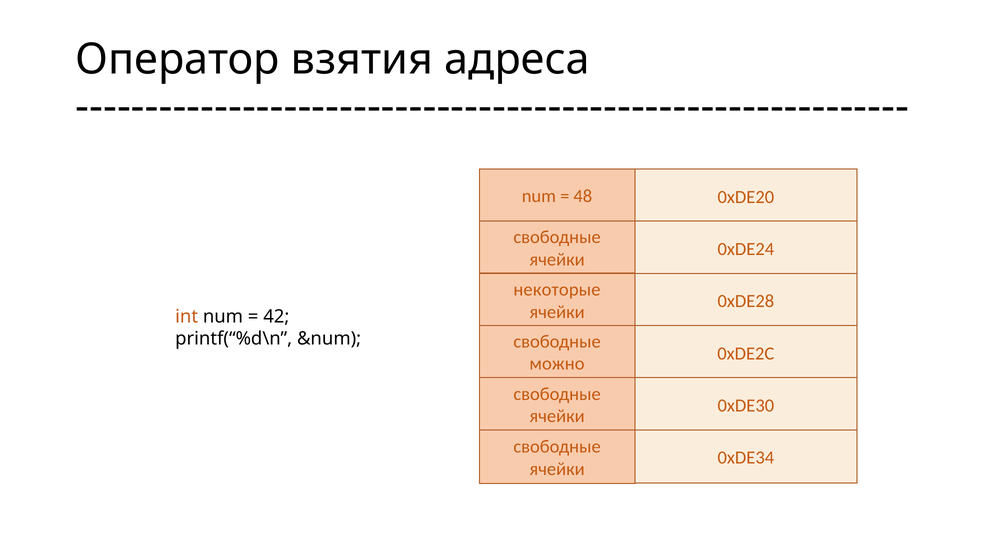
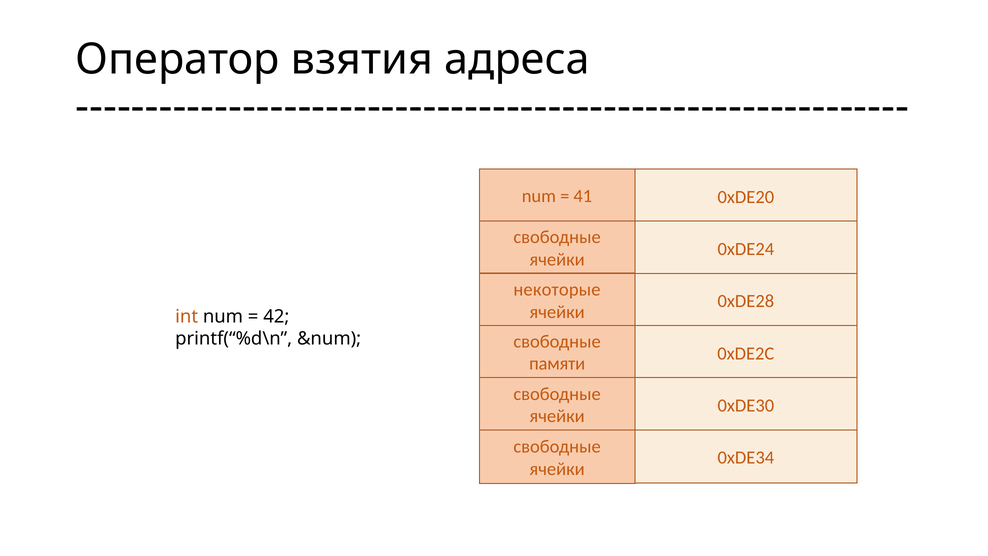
48: 48 -> 41
можно: можно -> памяти
